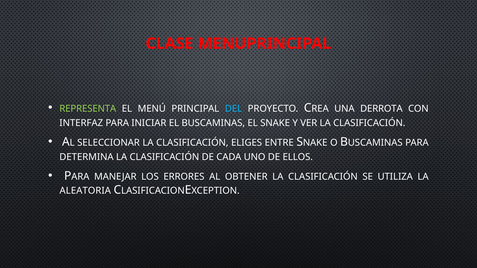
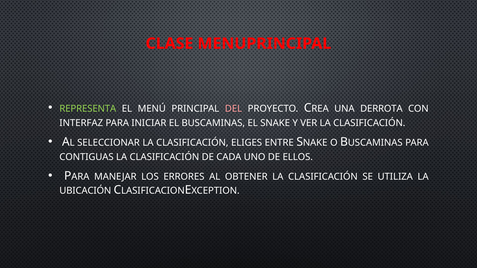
DEL colour: light blue -> pink
DETERMINA: DETERMINA -> CONTIGUAS
ALEATORIA: ALEATORIA -> UBICACIÓN
